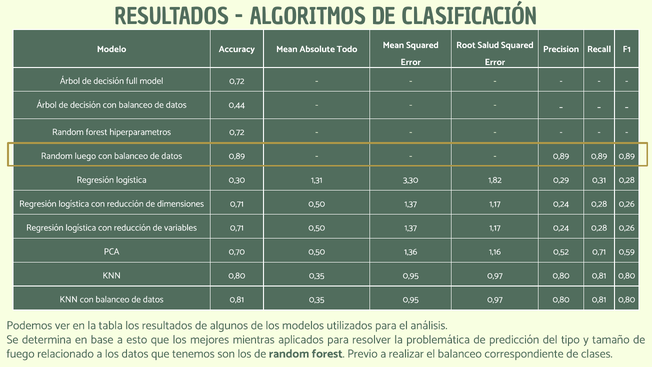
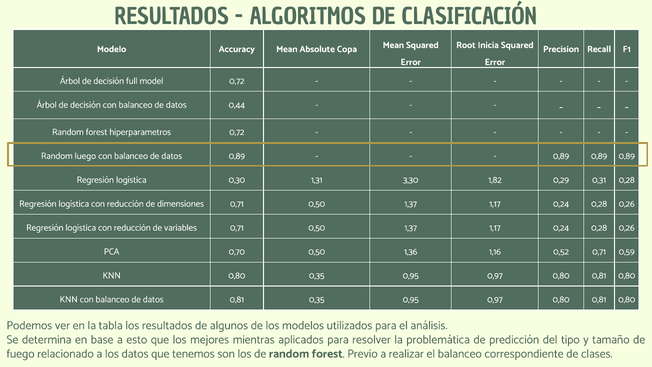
Salud: Salud -> Inicia
Todo: Todo -> Copa
